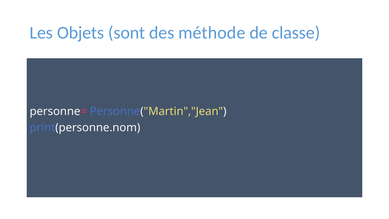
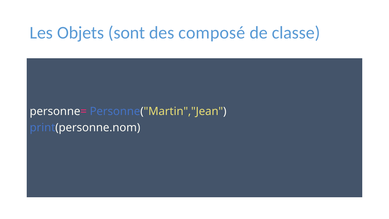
méthode: méthode -> composé
